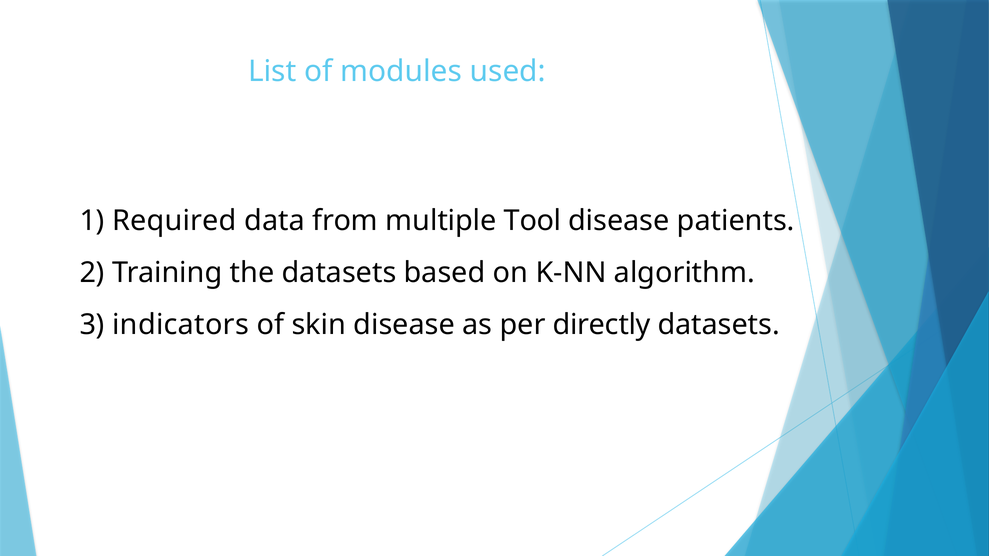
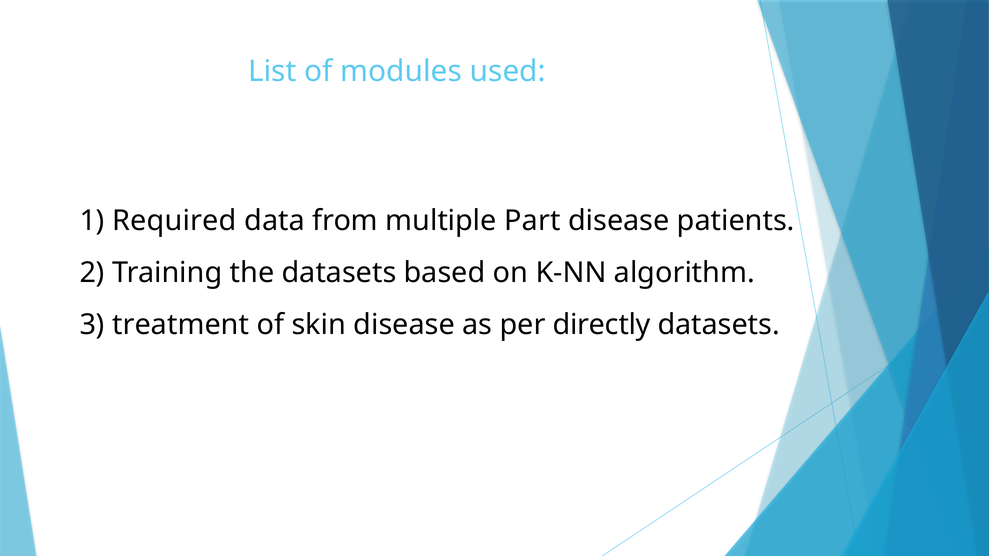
Tool: Tool -> Part
indicators: indicators -> treatment
